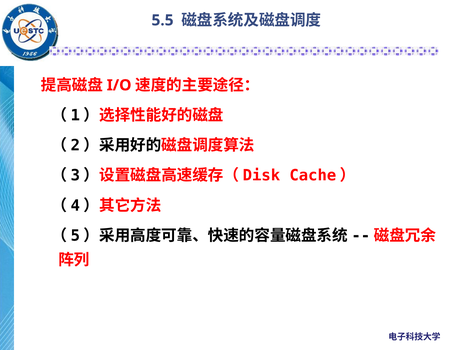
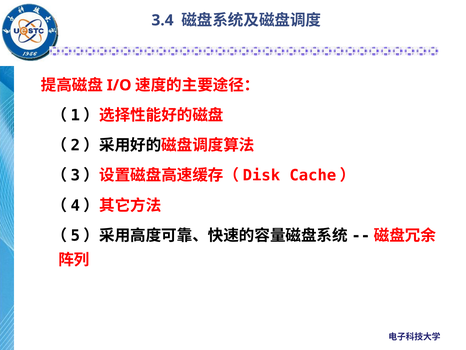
5.5: 5.5 -> 3.4
